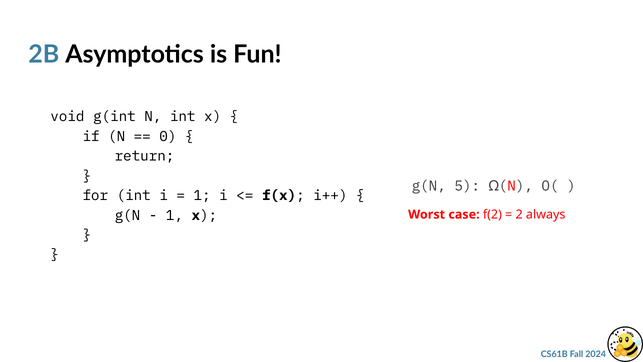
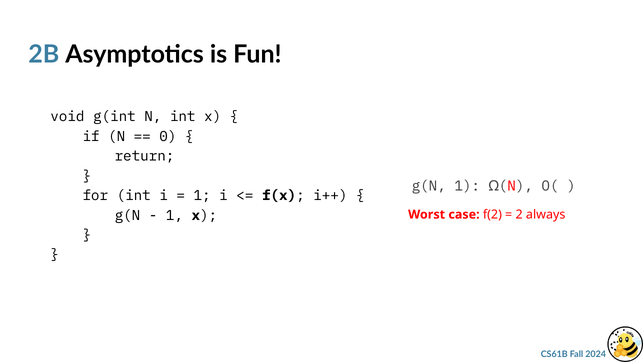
g(N 5: 5 -> 1
